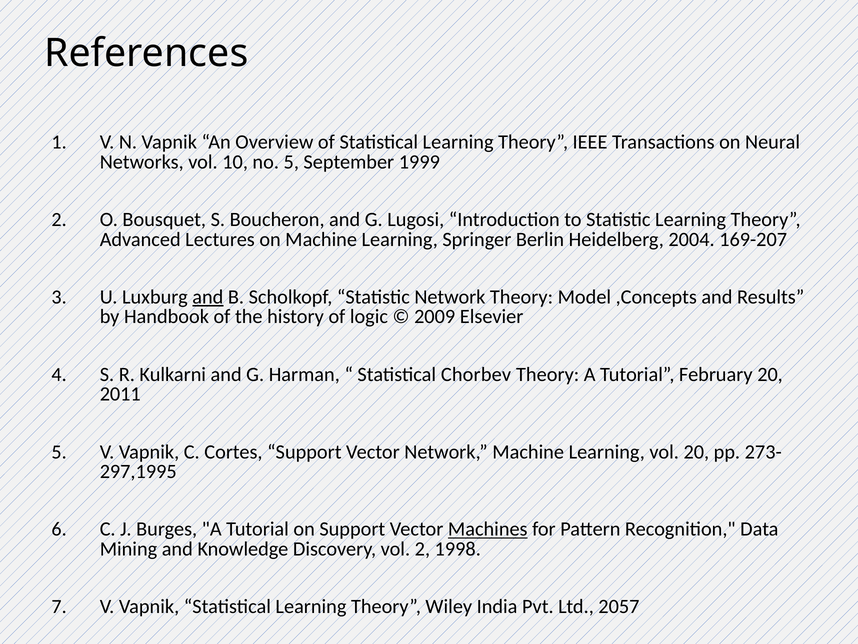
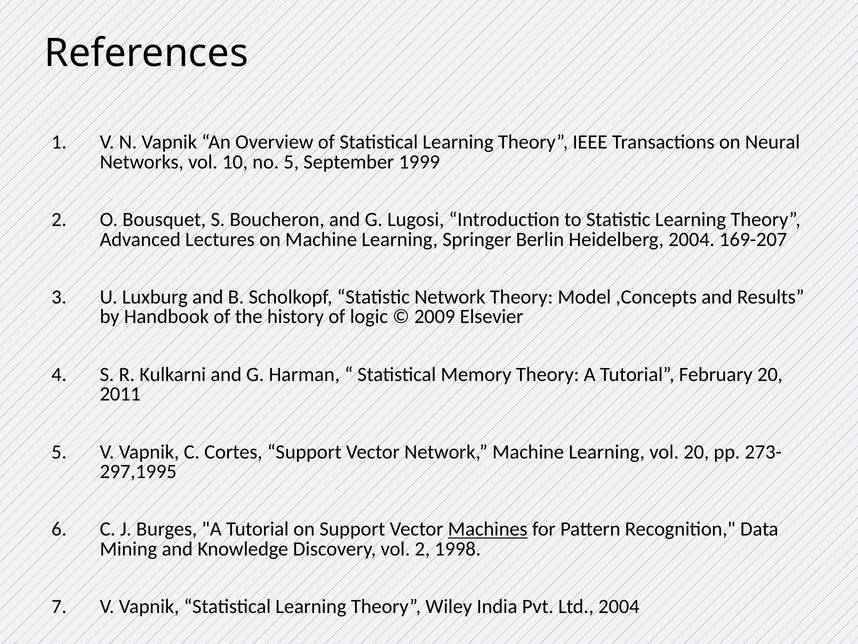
and at (208, 297) underline: present -> none
Chorbev: Chorbev -> Memory
Ltd 2057: 2057 -> 2004
